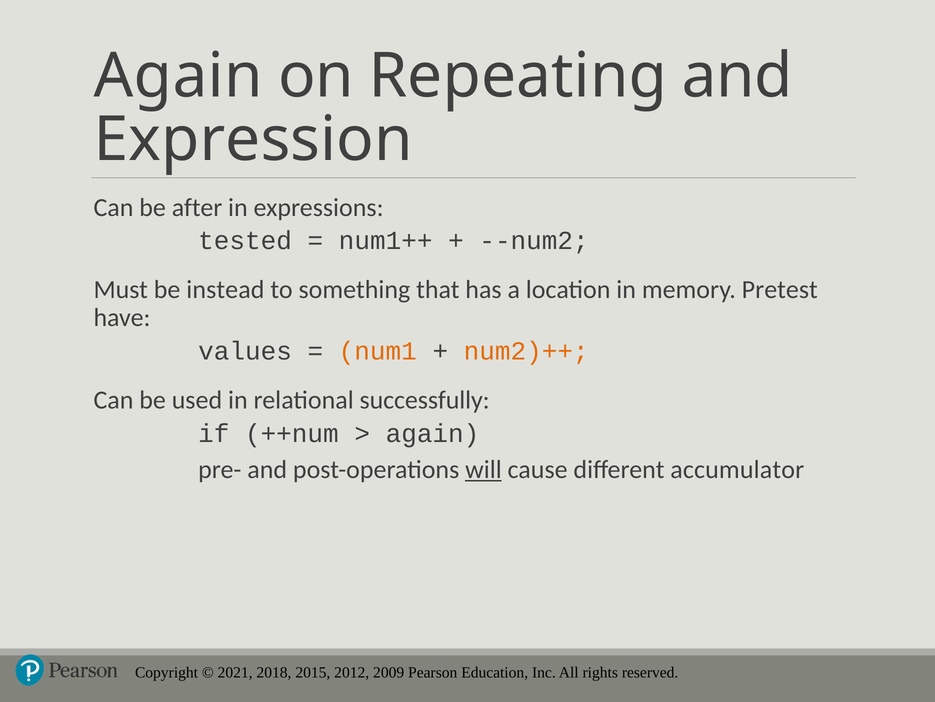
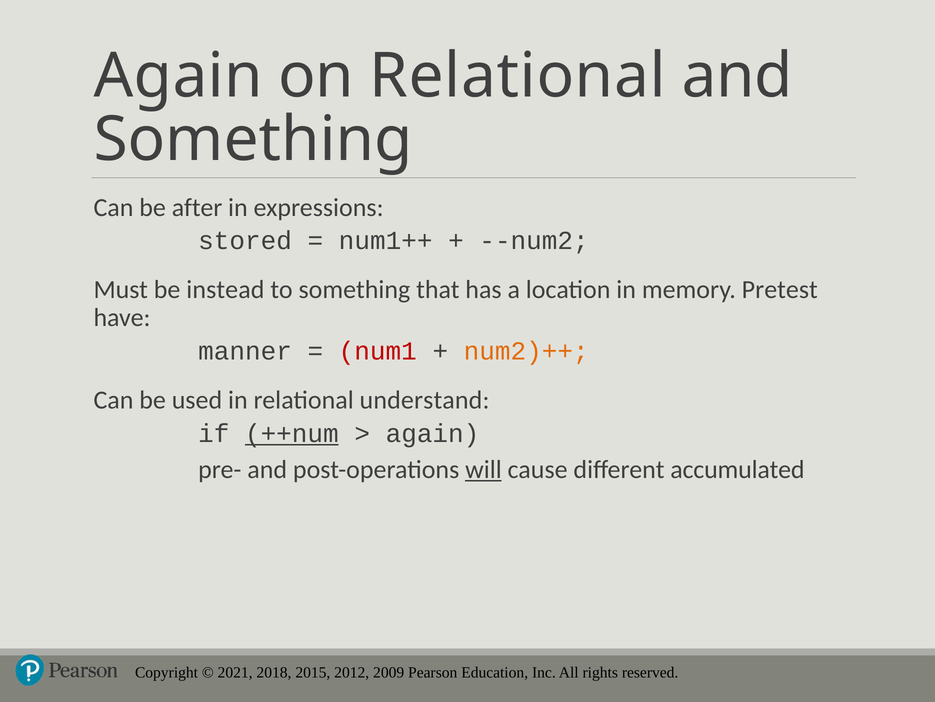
on Repeating: Repeating -> Relational
Expression at (253, 140): Expression -> Something
tested: tested -> stored
values: values -> manner
num1 colour: orange -> red
successfully: successfully -> understand
++num underline: none -> present
accumulator: accumulator -> accumulated
